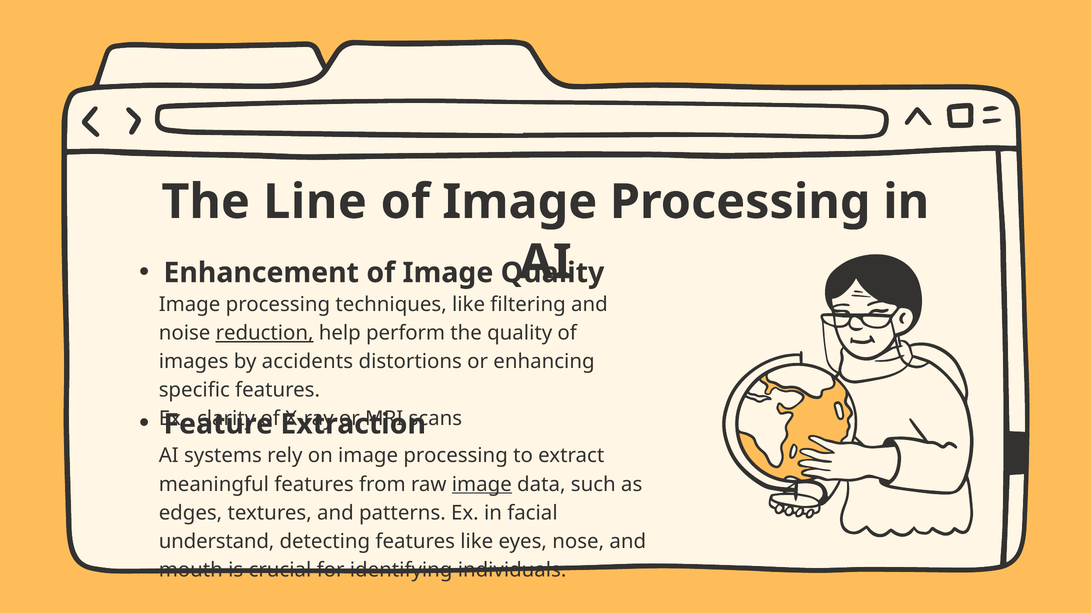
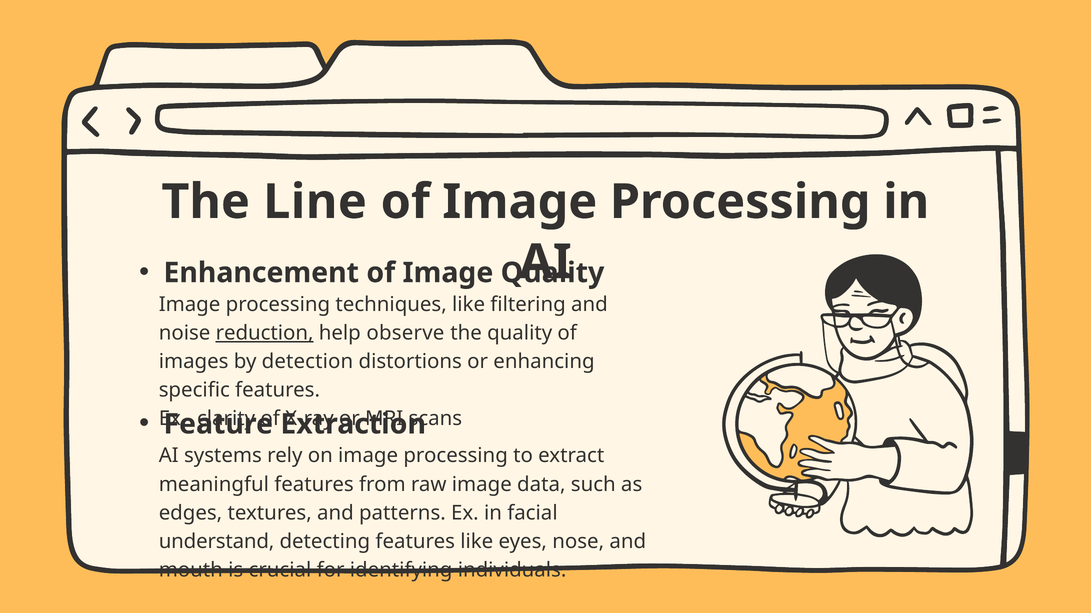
perform: perform -> observe
accidents: accidents -> detection
image at (482, 485) underline: present -> none
